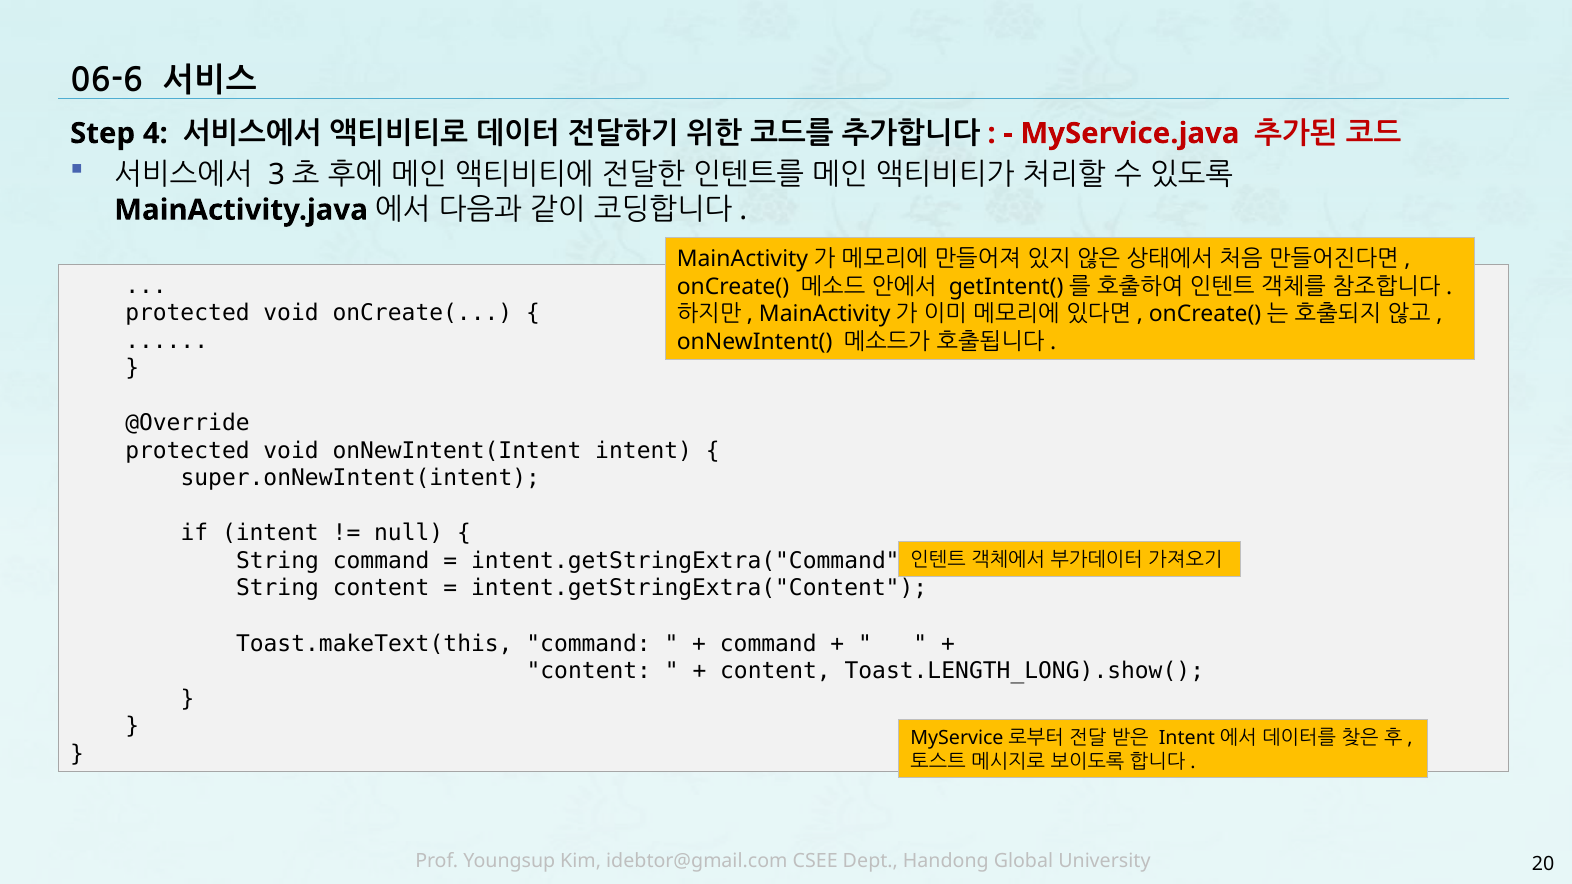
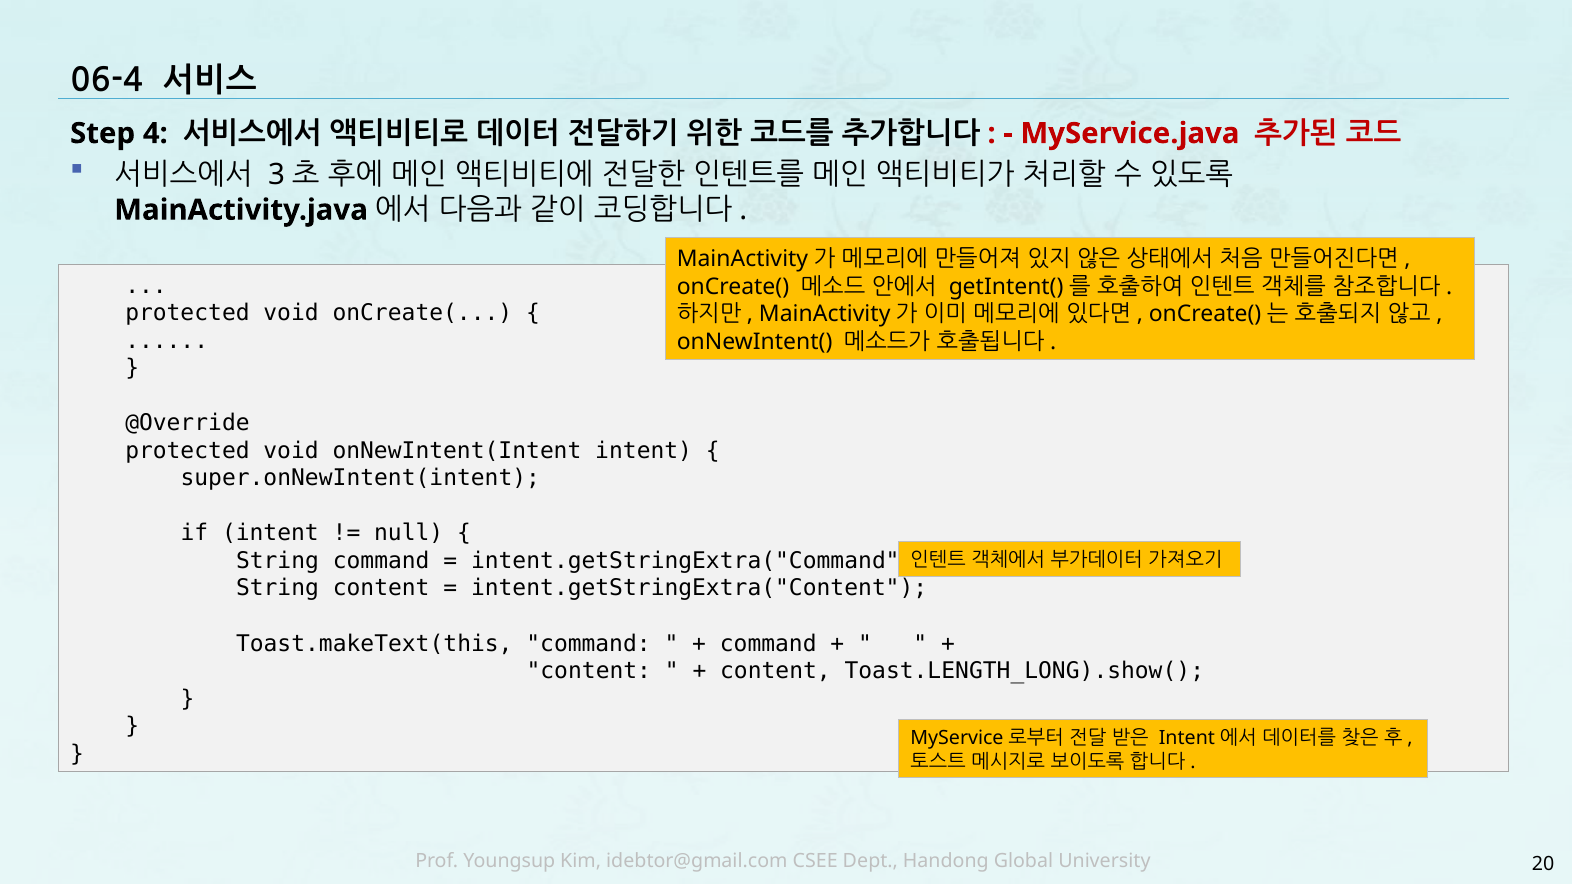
06-6: 06-6 -> 06-4
